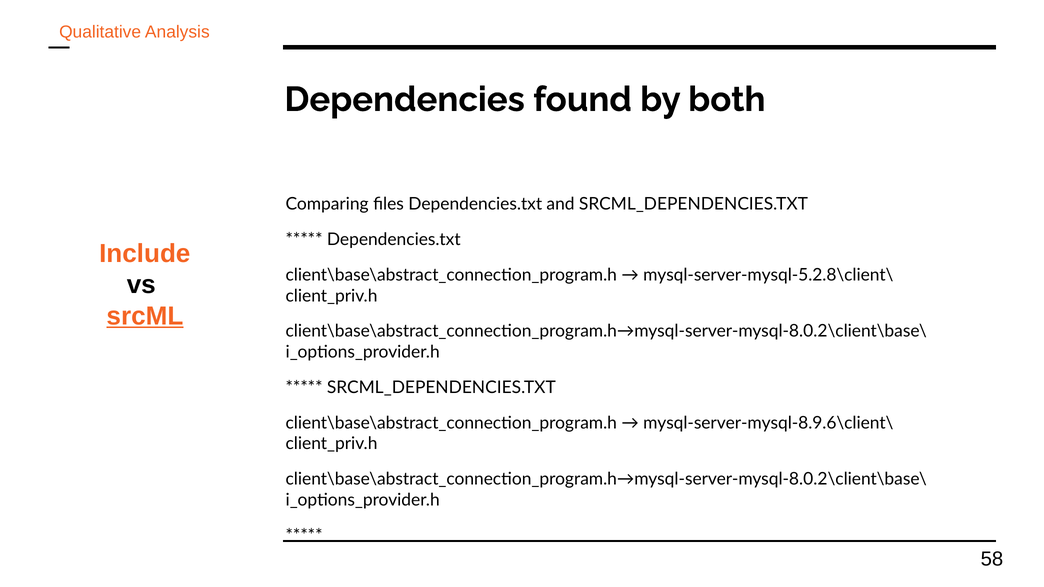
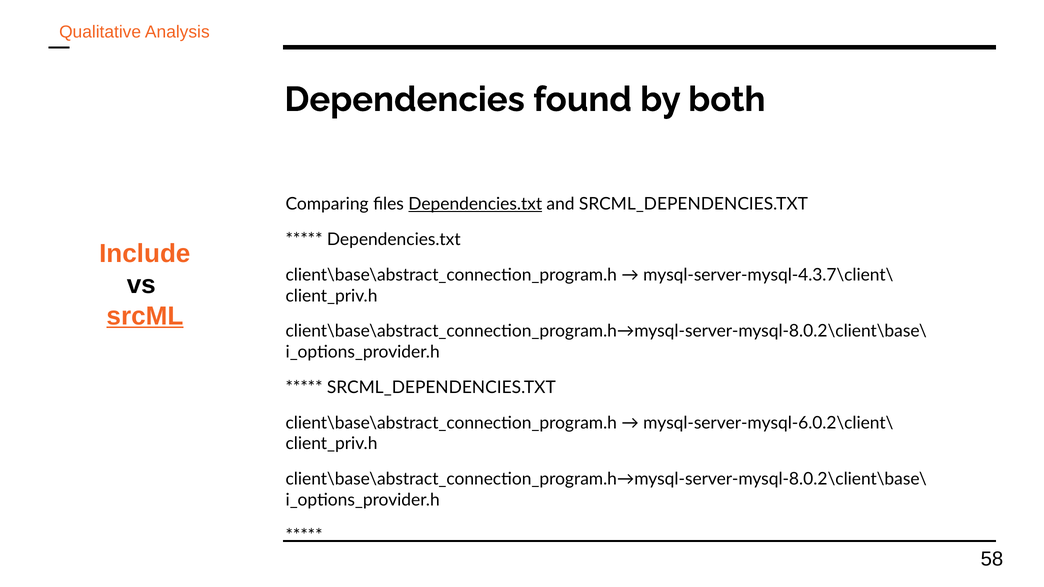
Dependencies.txt at (475, 204) underline: none -> present
mysql-server-mysql-5.2.8\client\: mysql-server-mysql-5.2.8\client\ -> mysql-server-mysql-4.3.7\client\
mysql-server-mysql-8.9.6\client\: mysql-server-mysql-8.9.6\client\ -> mysql-server-mysql-6.0.2\client\
